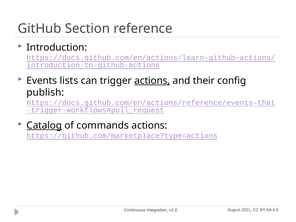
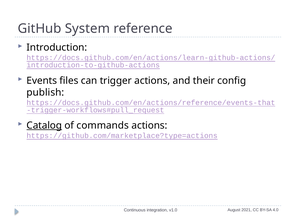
Section: Section -> System
lists: lists -> files
actions at (152, 81) underline: present -> none
